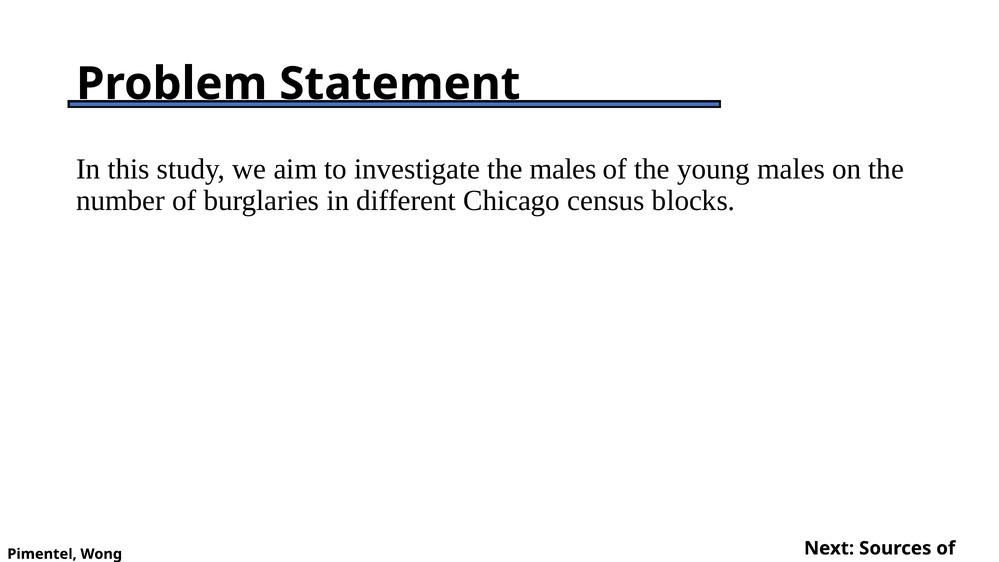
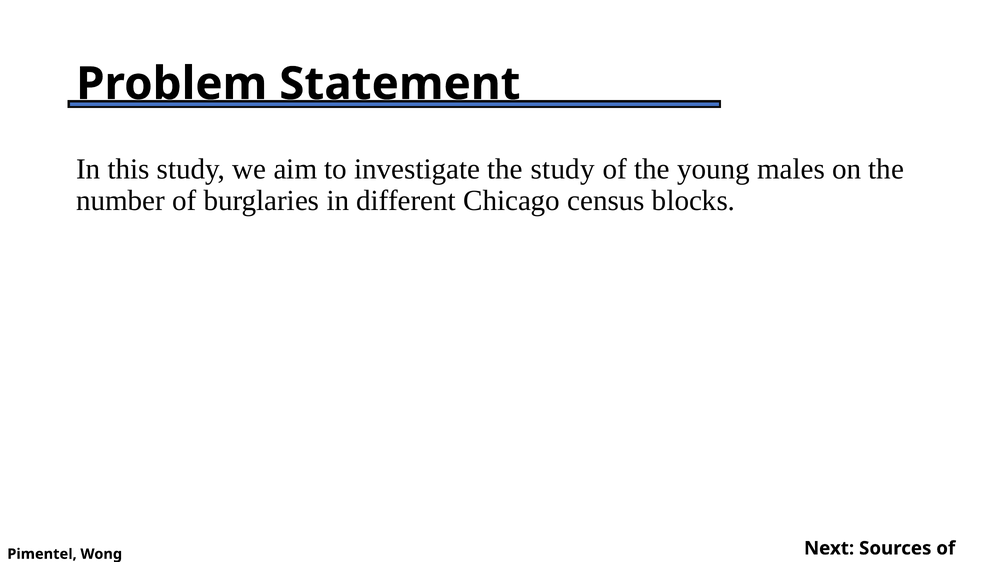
the males: males -> study
